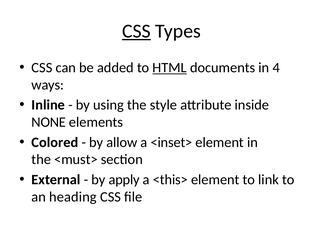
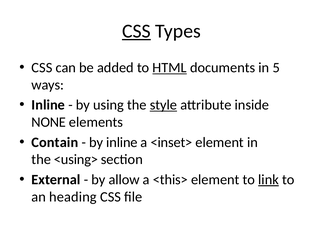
4: 4 -> 5
style underline: none -> present
Colored: Colored -> Contain
by allow: allow -> inline
<must>: <must> -> <using>
apply: apply -> allow
link underline: none -> present
